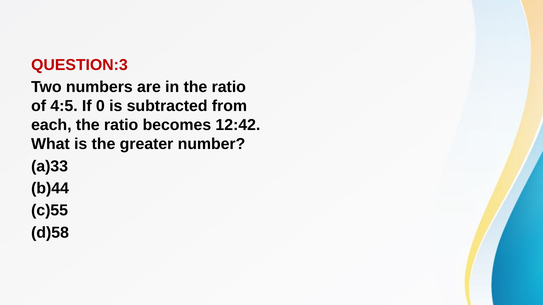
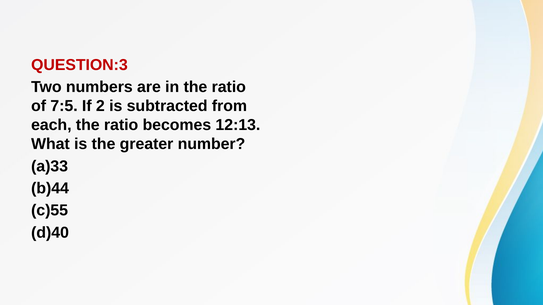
4:5: 4:5 -> 7:5
0: 0 -> 2
12:42: 12:42 -> 12:13
d)58: d)58 -> d)40
